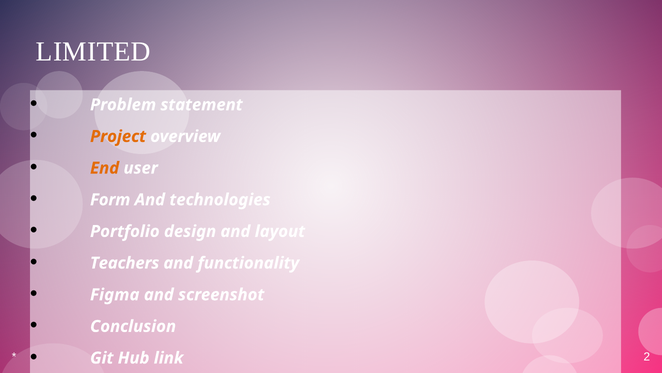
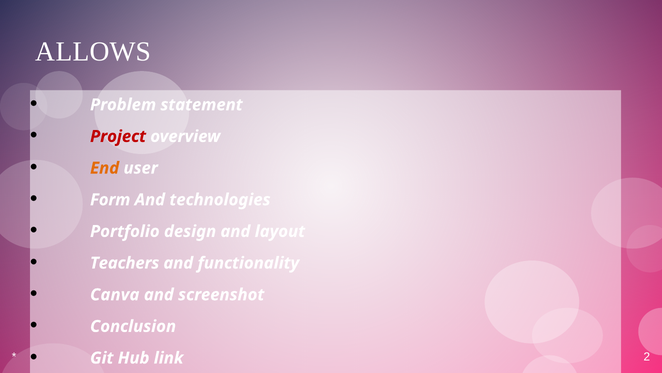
LIMITED: LIMITED -> ALLOWS
Project colour: orange -> red
Figma: Figma -> Canva
